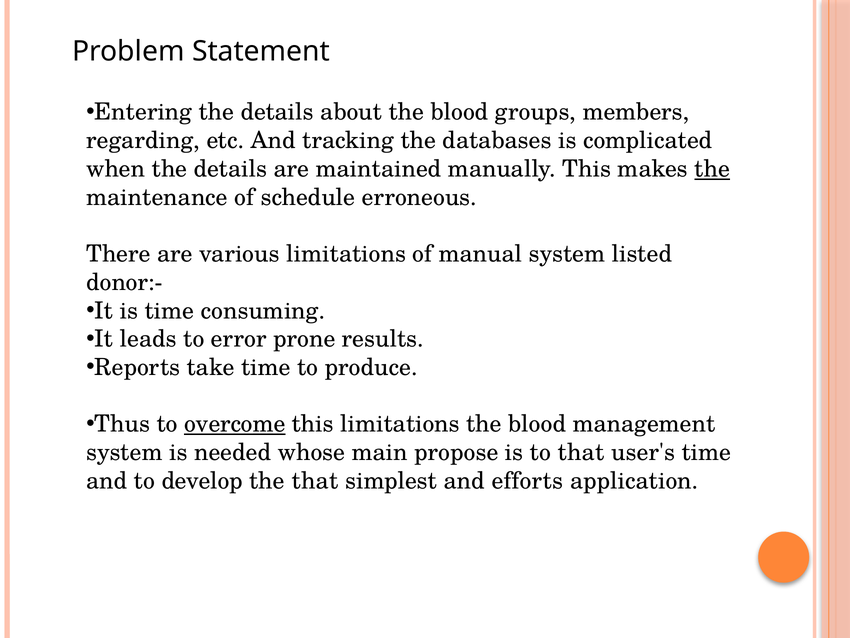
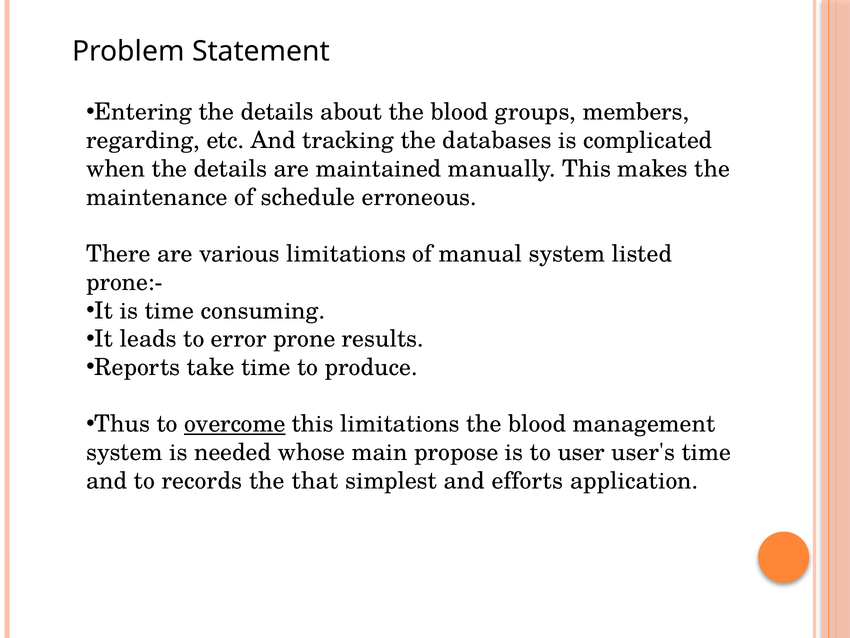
the at (712, 169) underline: present -> none
donor:-: donor:- -> prone:-
to that: that -> user
develop: develop -> records
